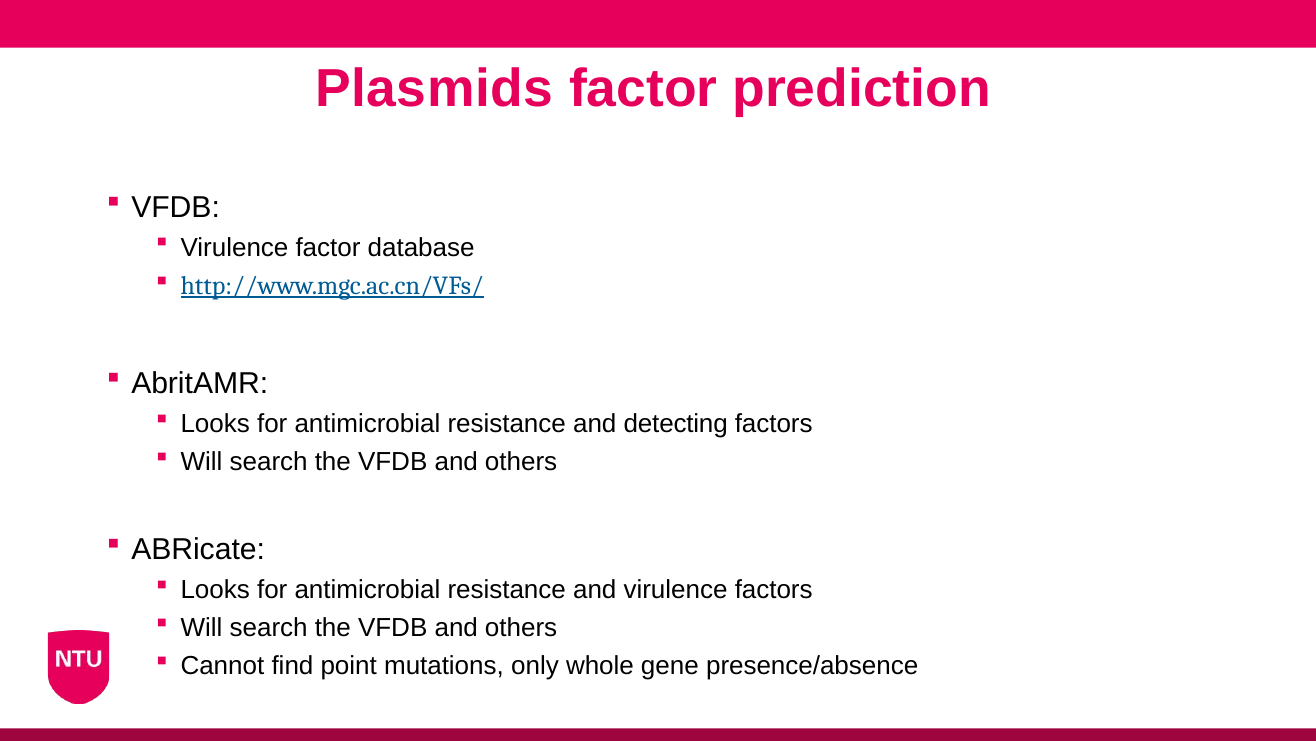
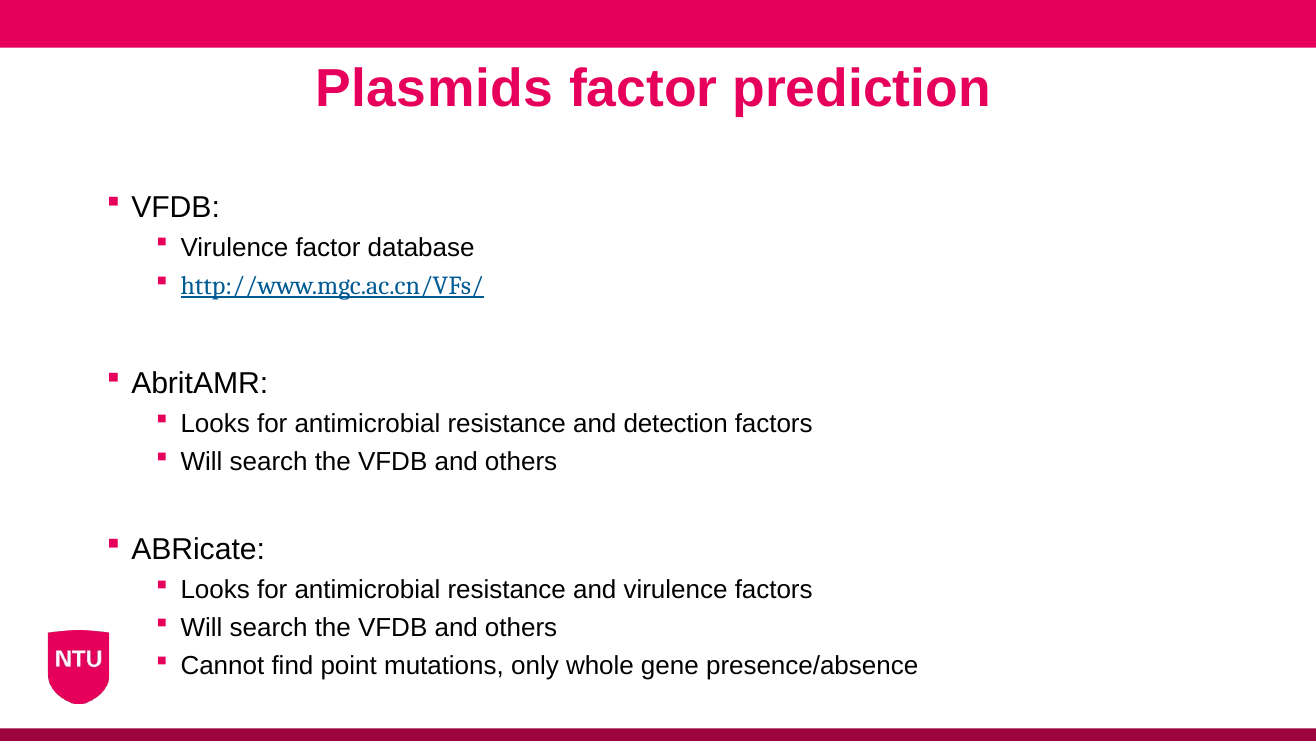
detecting: detecting -> detection
